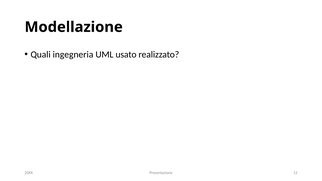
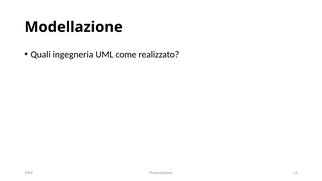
usato: usato -> come
